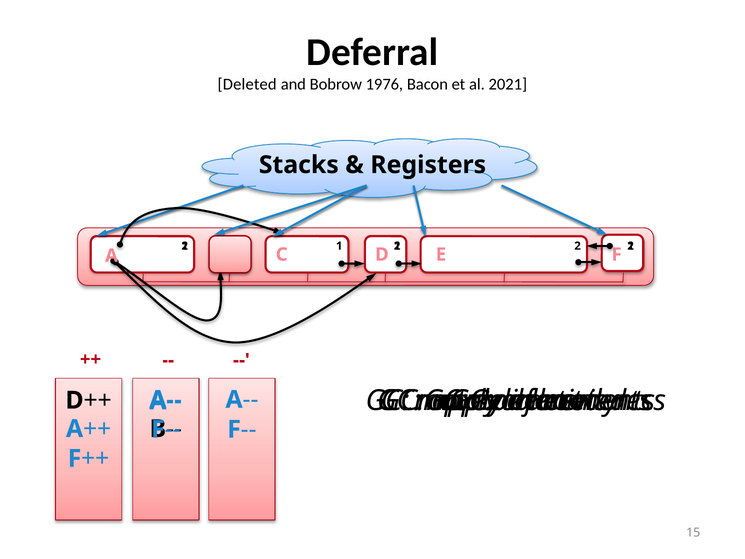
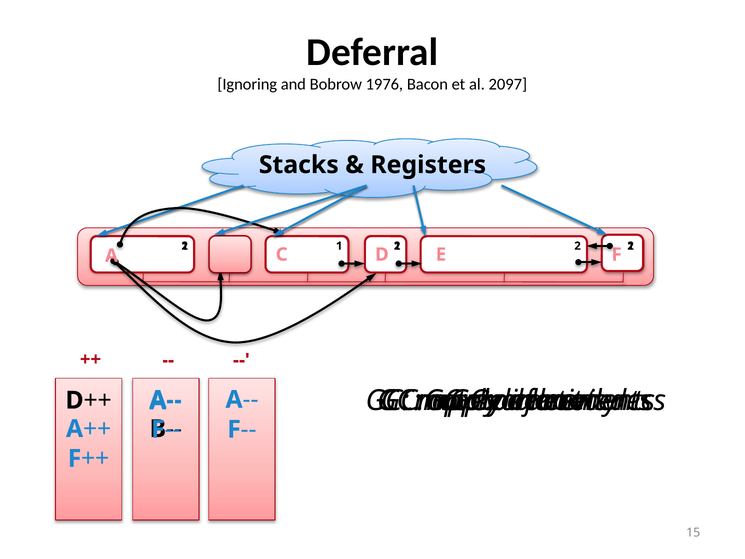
Deleted: Deleted -> Ignoring
2021: 2021 -> 2097
